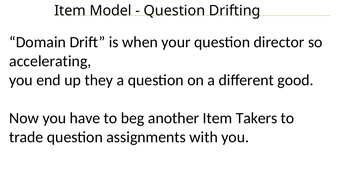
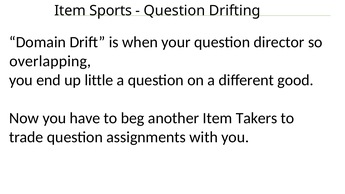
Model: Model -> Sports
accelerating: accelerating -> overlapping
they: they -> little
